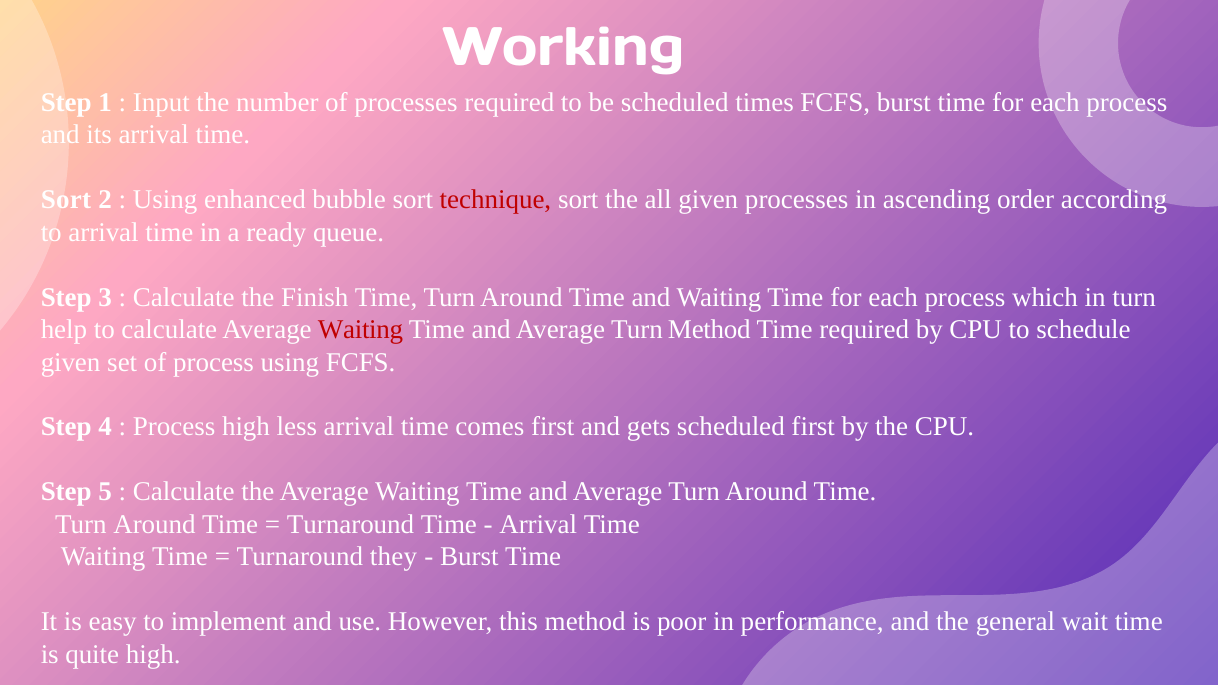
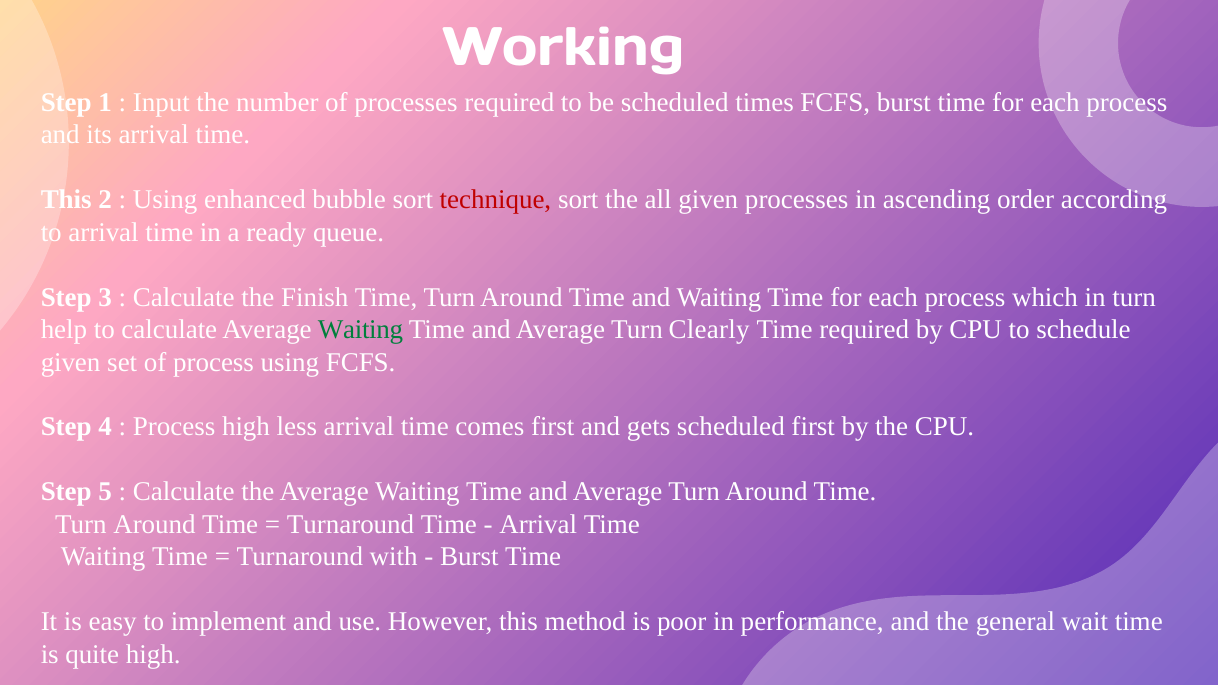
Sort at (66, 200): Sort -> This
Waiting at (361, 330) colour: red -> green
Turn Method: Method -> Clearly
they: they -> with
